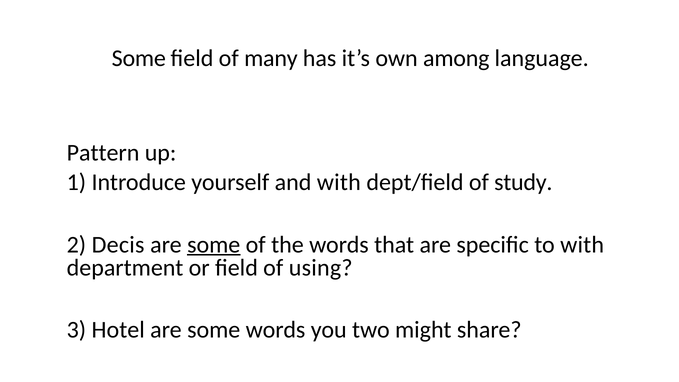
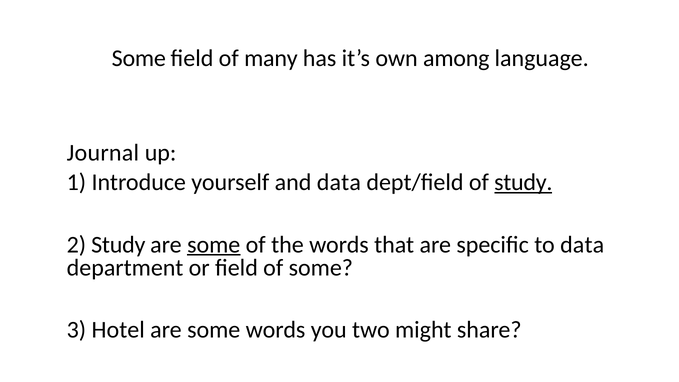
Pattern: Pattern -> Journal
and with: with -> data
study at (523, 182) underline: none -> present
2 Decis: Decis -> Study
to with: with -> data
of using: using -> some
